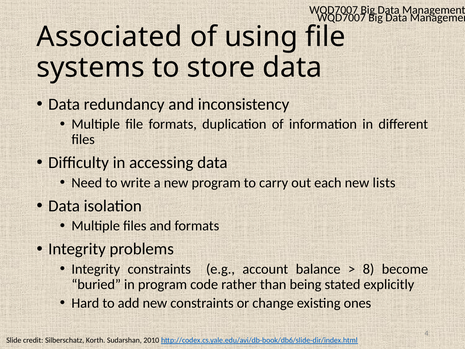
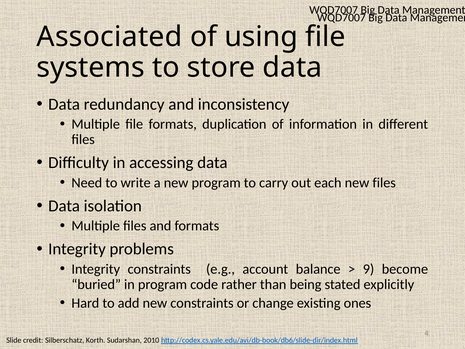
new lists: lists -> files
8: 8 -> 9
